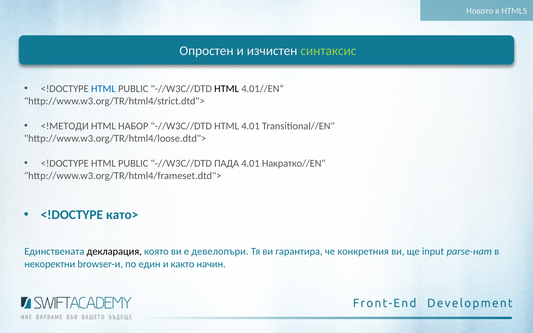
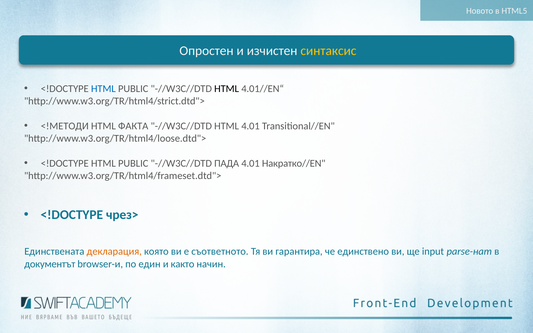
синтаксис colour: light green -> yellow
НАБОР: НАБОР -> ФАКТА
като>: като> -> чрез>
декларация colour: black -> orange
девелопъри: девелопъри -> съответното
конкретния: конкретния -> единствено
некоректни: некоректни -> документът
